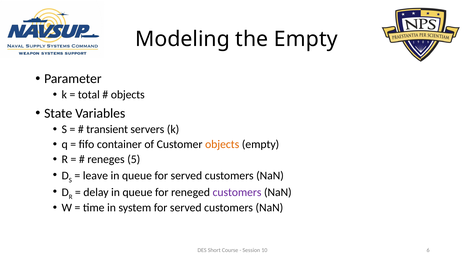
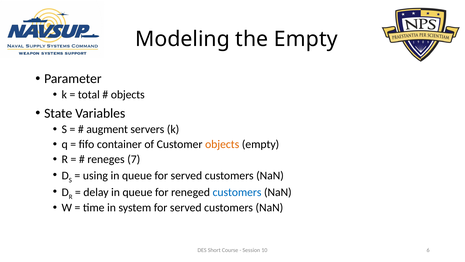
transient: transient -> augment
5: 5 -> 7
leave: leave -> using
customers at (237, 192) colour: purple -> blue
